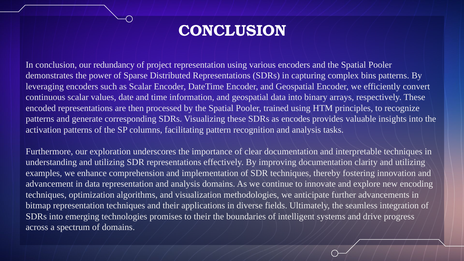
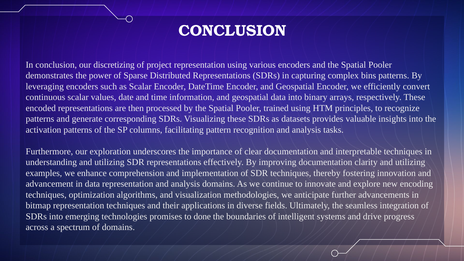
redundancy: redundancy -> discretizing
encodes: encodes -> datasets
to their: their -> done
